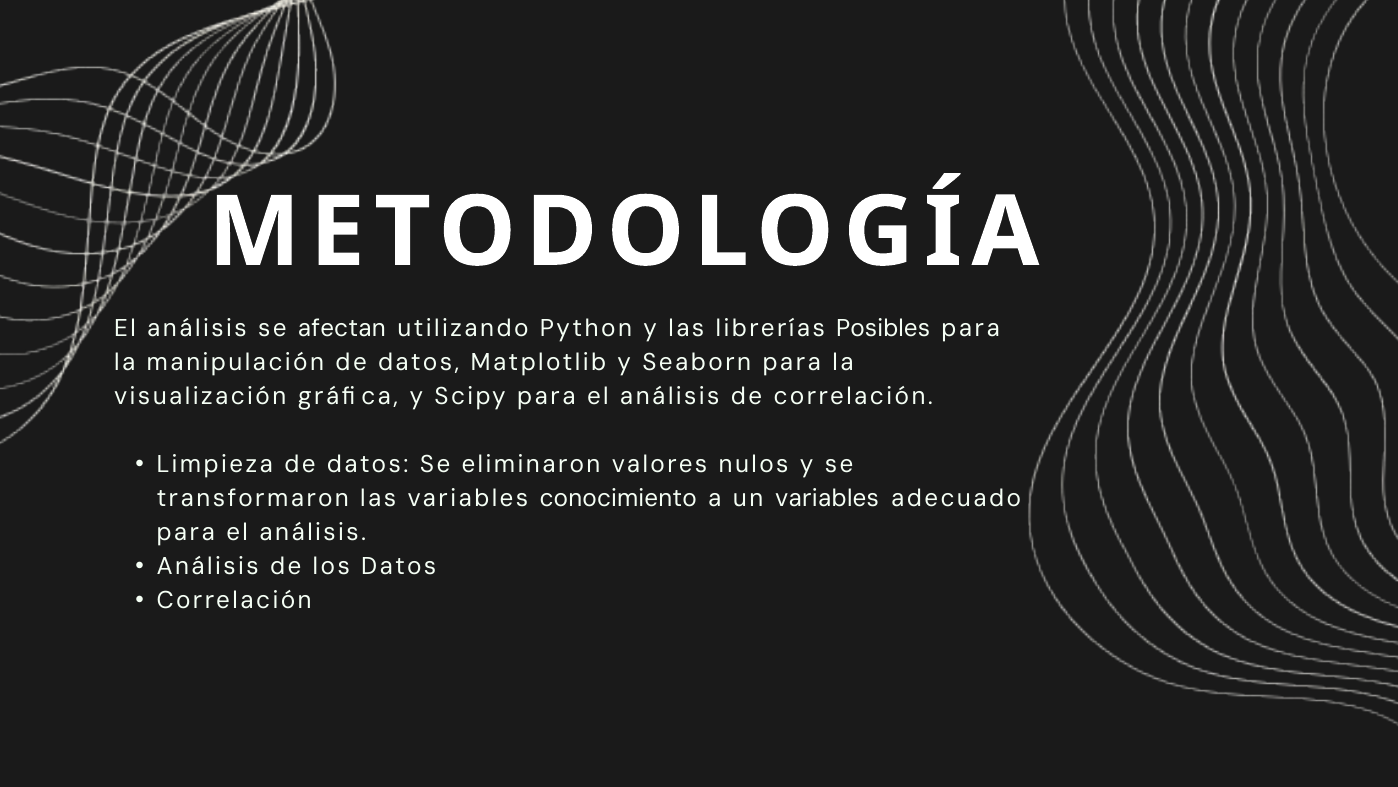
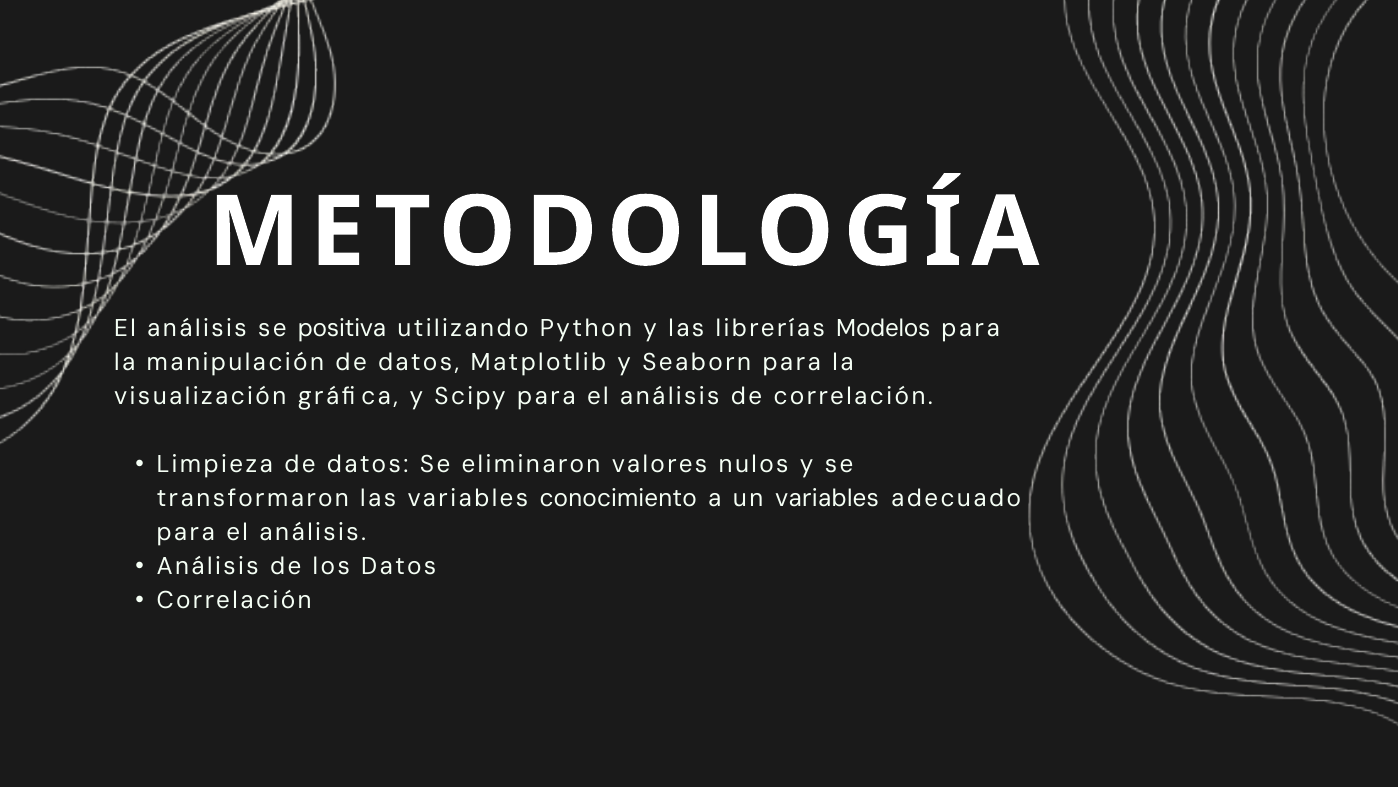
afectan: afectan -> positiva
Posibles: Posibles -> Modelos
